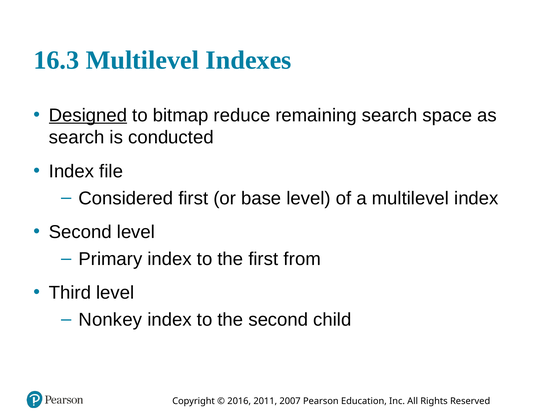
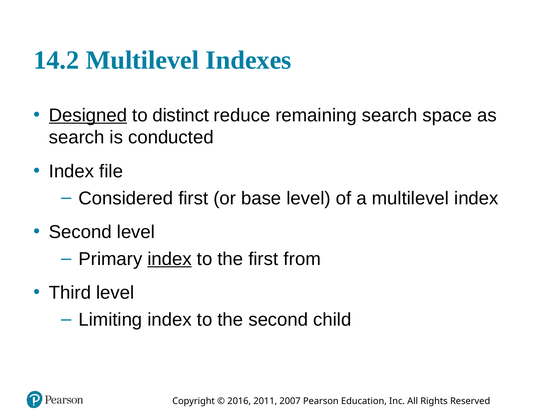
16.3: 16.3 -> 14.2
bitmap: bitmap -> distinct
index at (170, 259) underline: none -> present
Nonkey: Nonkey -> Limiting
